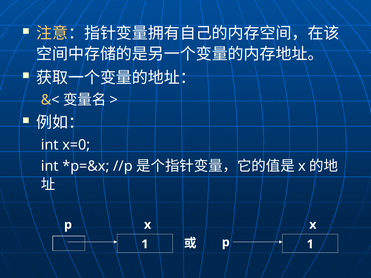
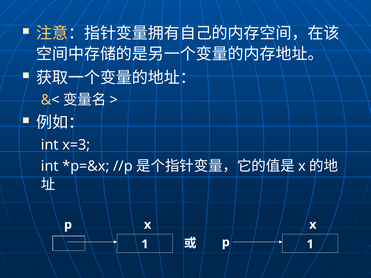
x=0: x=0 -> x=3
